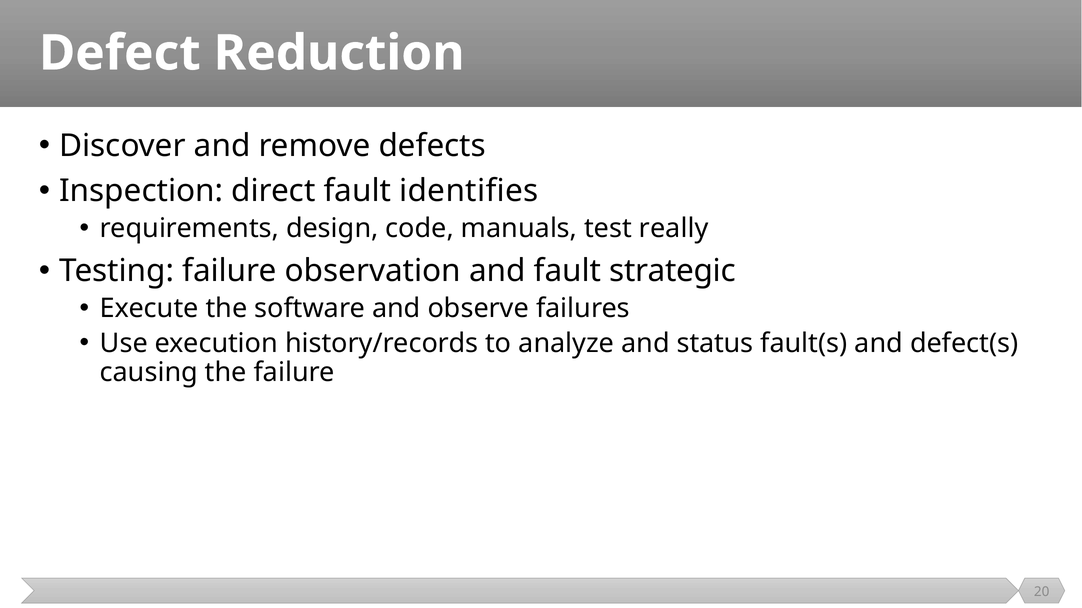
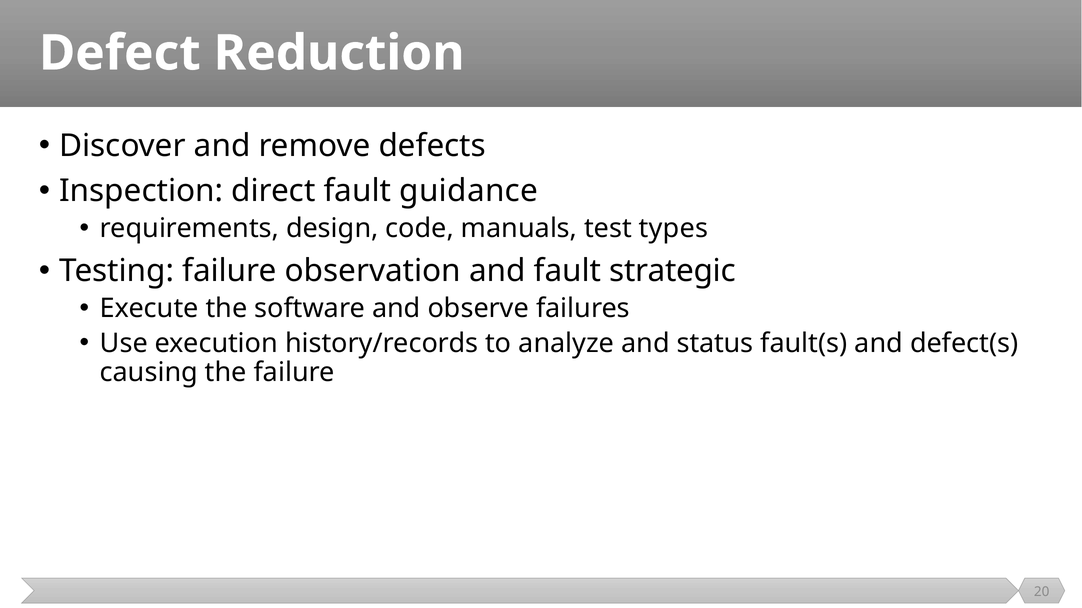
identifies: identifies -> guidance
really: really -> types
